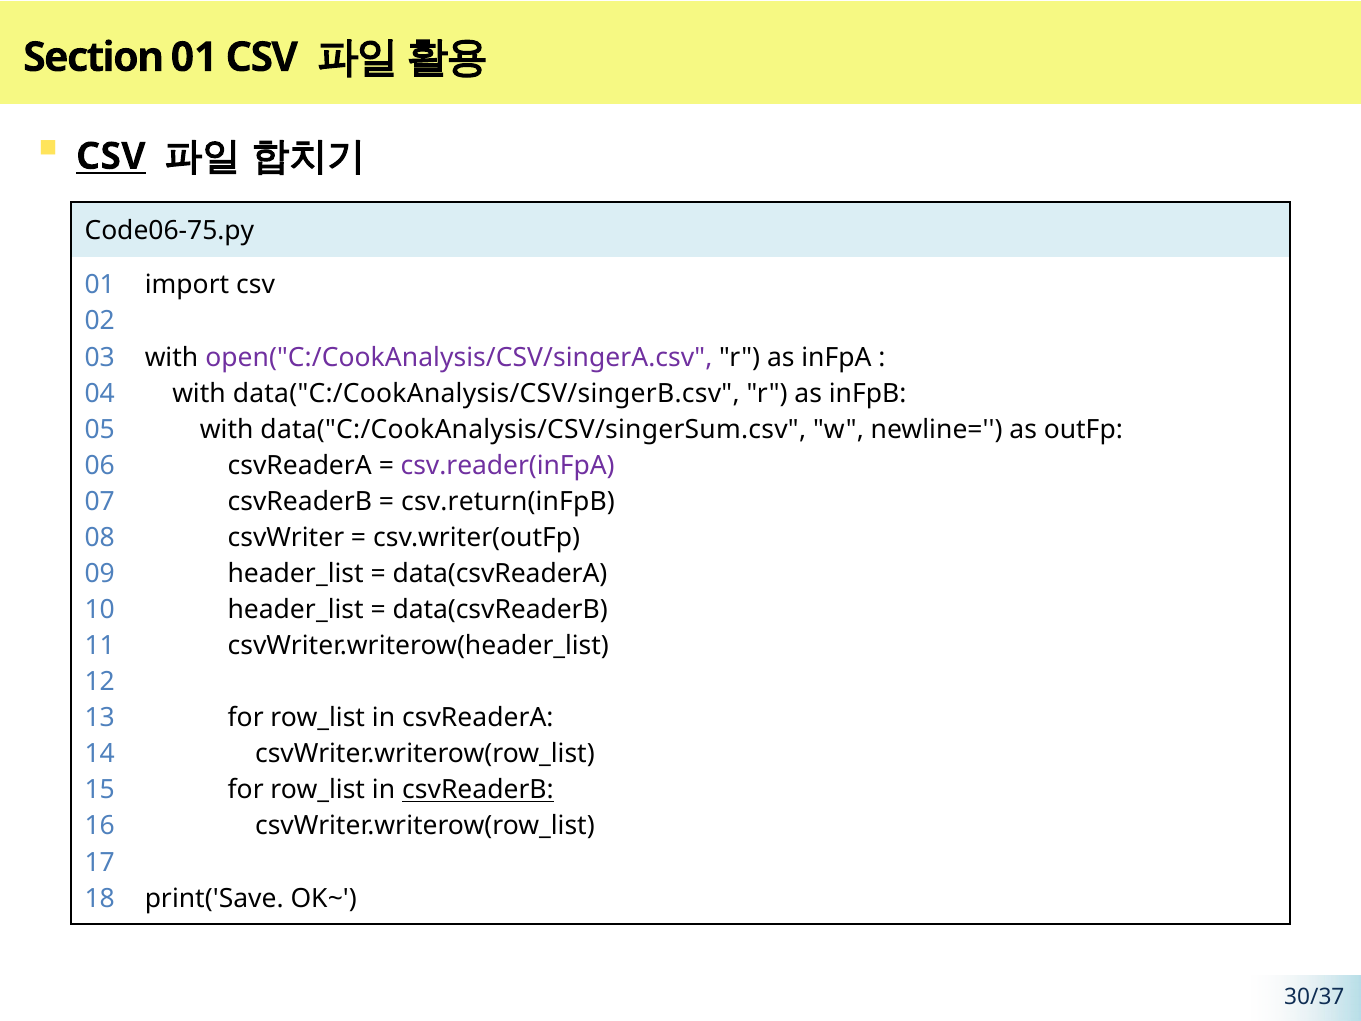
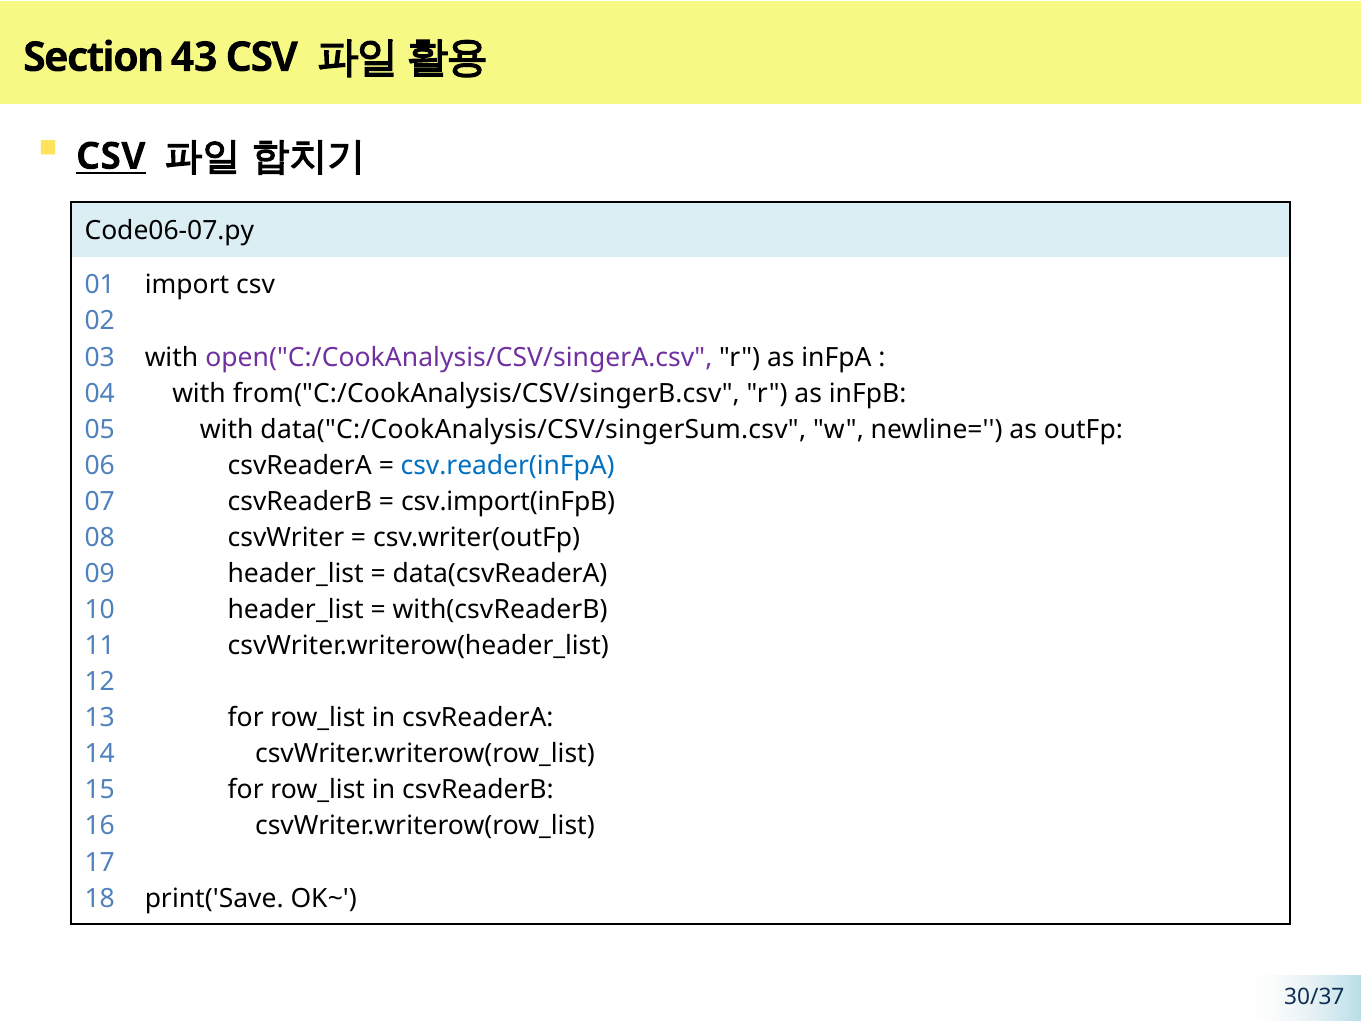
Section 01: 01 -> 43
Code06-75.py: Code06-75.py -> Code06-07.py
data("C:/CookAnalysis/CSV/singerB.csv: data("C:/CookAnalysis/CSV/singerB.csv -> from("C:/CookAnalysis/CSV/singerB.csv
csv.reader(inFpA colour: purple -> blue
csv.return(inFpB: csv.return(inFpB -> csv.import(inFpB
data(csvReaderB: data(csvReaderB -> with(csvReaderB
csvReaderB at (478, 790) underline: present -> none
